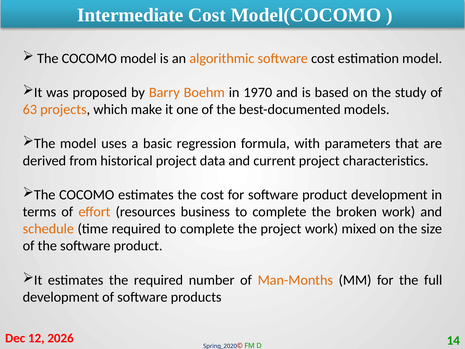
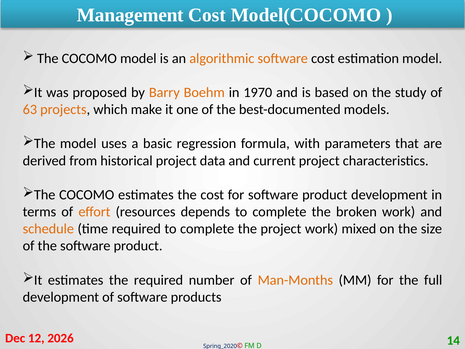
Intermediate: Intermediate -> Management
business: business -> depends
